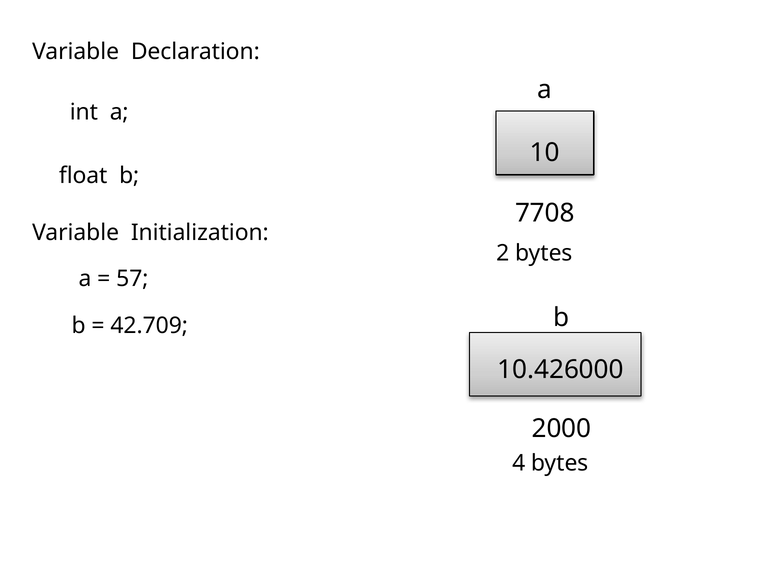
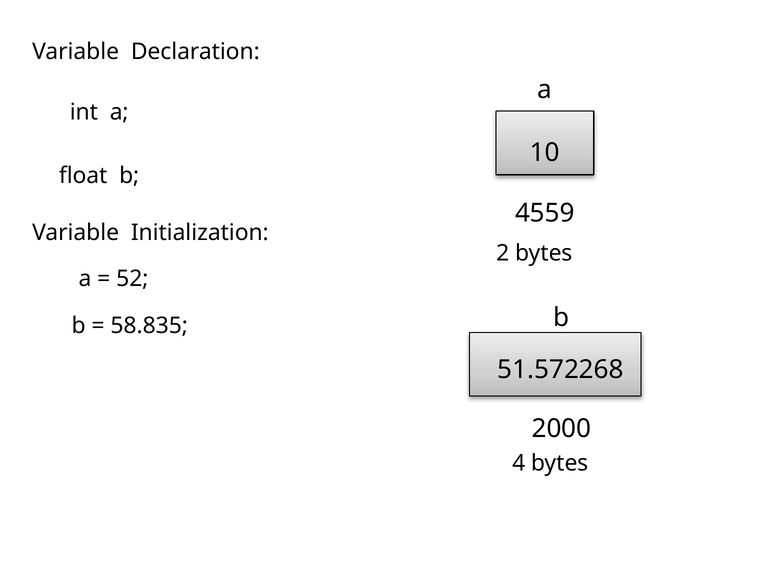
7708: 7708 -> 4559
57: 57 -> 52
42.709: 42.709 -> 58.835
10.426000: 10.426000 -> 51.572268
